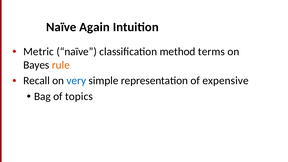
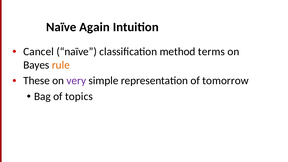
Metric: Metric -> Cancel
Recall: Recall -> These
very colour: blue -> purple
expensive: expensive -> tomorrow
